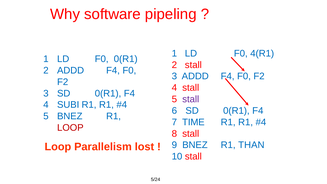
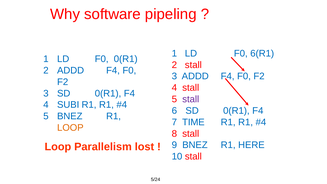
4(R1: 4(R1 -> 6(R1
LOOP at (70, 128) colour: red -> orange
THAN: THAN -> HERE
